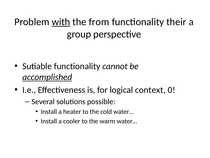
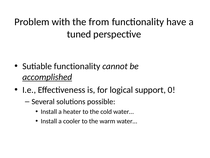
with underline: present -> none
their: their -> have
group: group -> tuned
context: context -> support
